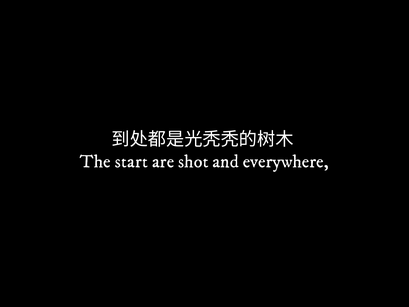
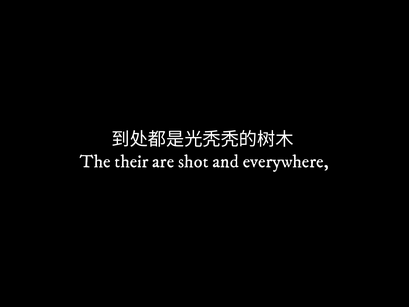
start: start -> their
